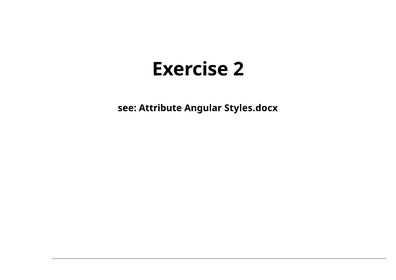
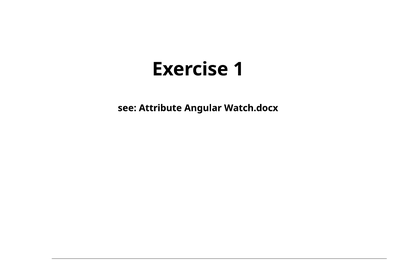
2: 2 -> 1
Styles.docx: Styles.docx -> Watch.docx
